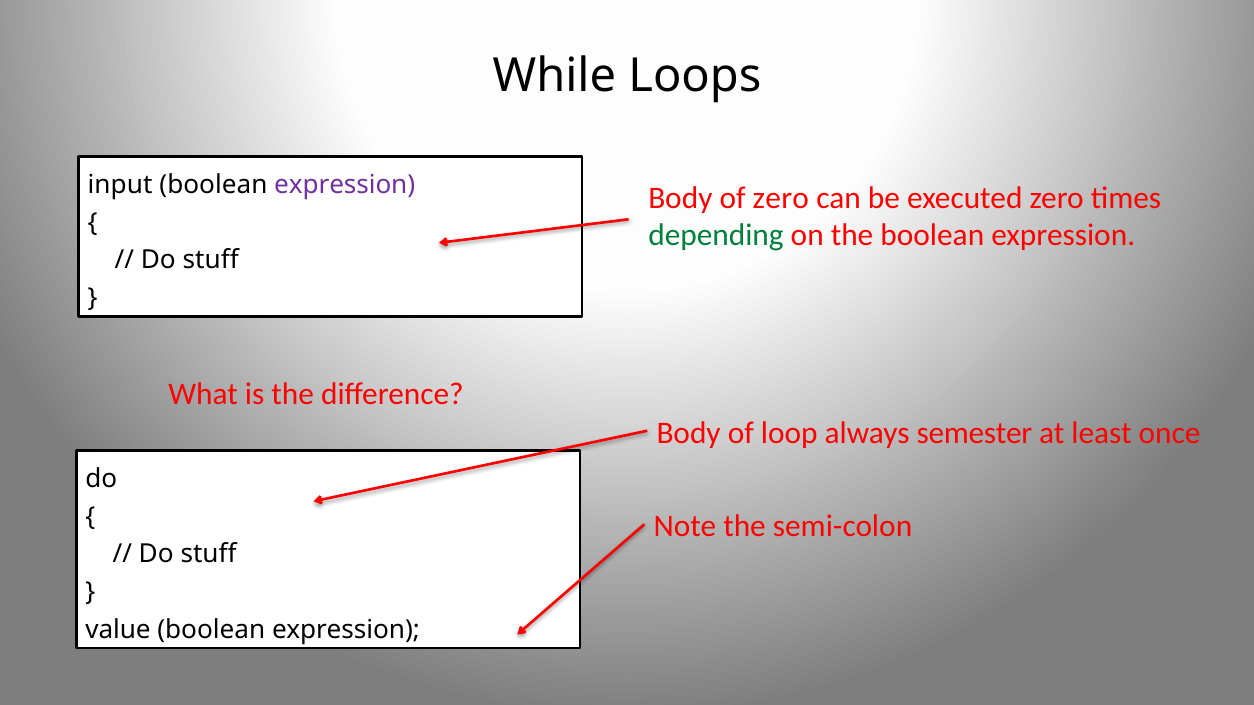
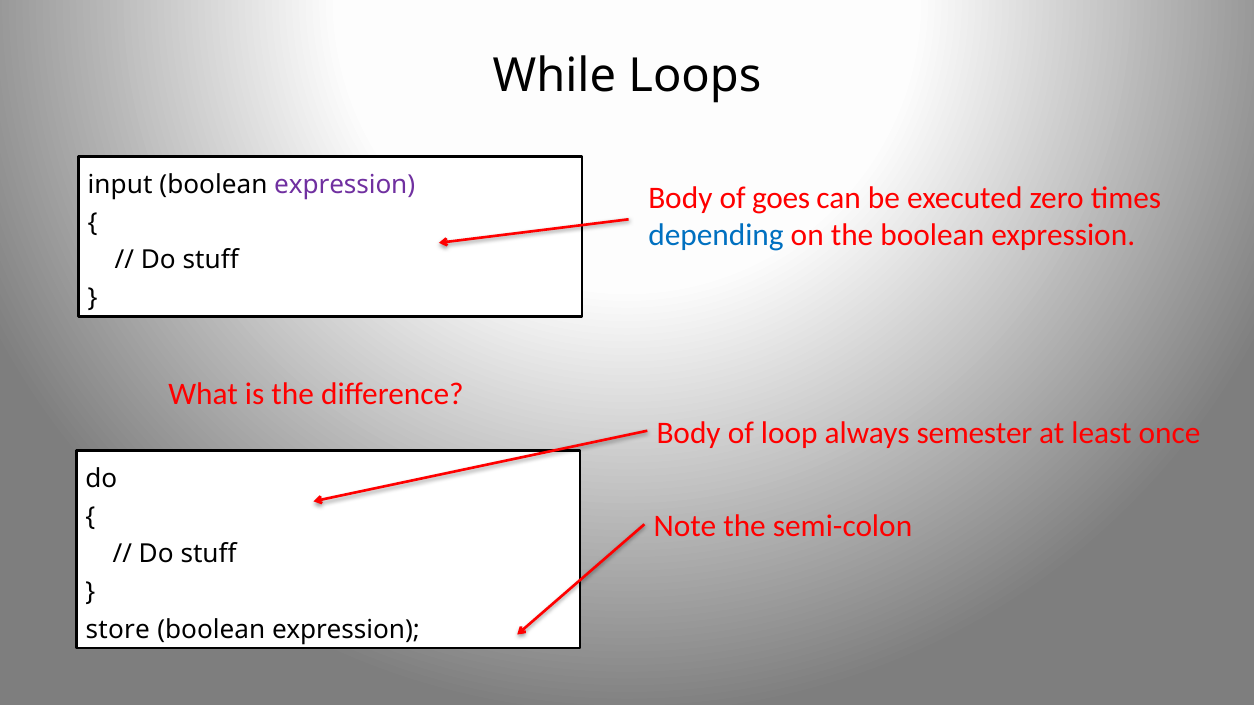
of zero: zero -> goes
depending colour: green -> blue
value: value -> store
